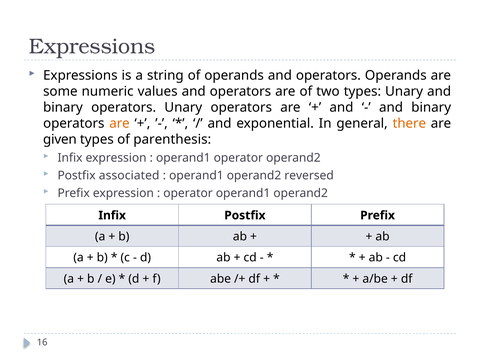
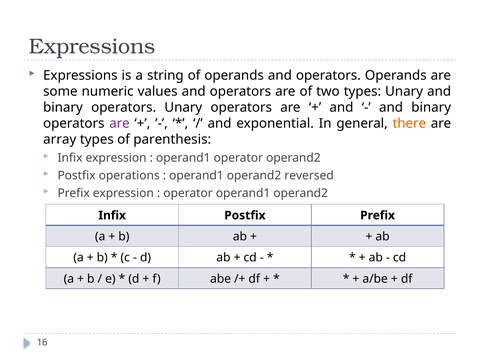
are at (119, 123) colour: orange -> purple
given: given -> array
associated: associated -> operations
